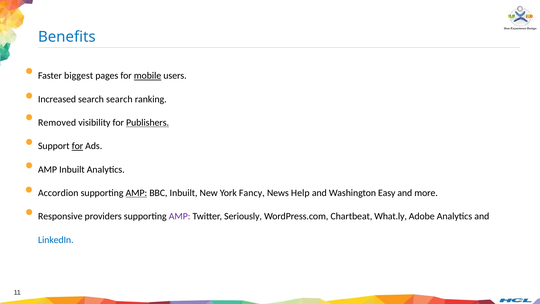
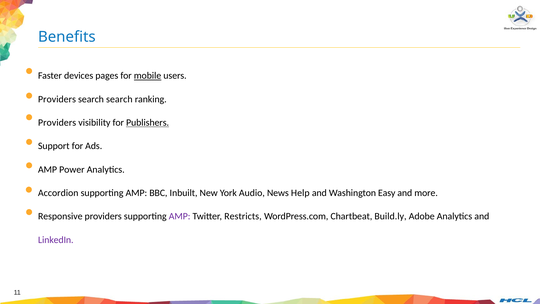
biggest: biggest -> devices
Increased at (57, 99): Increased -> Providers
Removed at (57, 123): Removed -> Providers
for at (77, 146) underline: present -> none
AMP Inbuilt: Inbuilt -> Power
AMP at (136, 193) underline: present -> none
Fancy: Fancy -> Audio
Seriously: Seriously -> Restricts
What.ly: What.ly -> Build.ly
LinkedIn colour: blue -> purple
